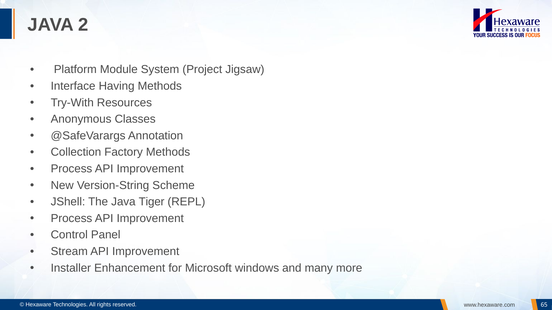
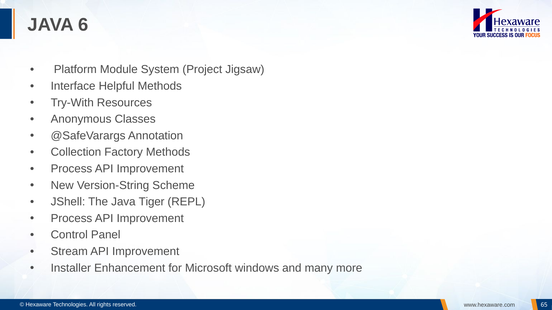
2: 2 -> 6
Having: Having -> Helpful
